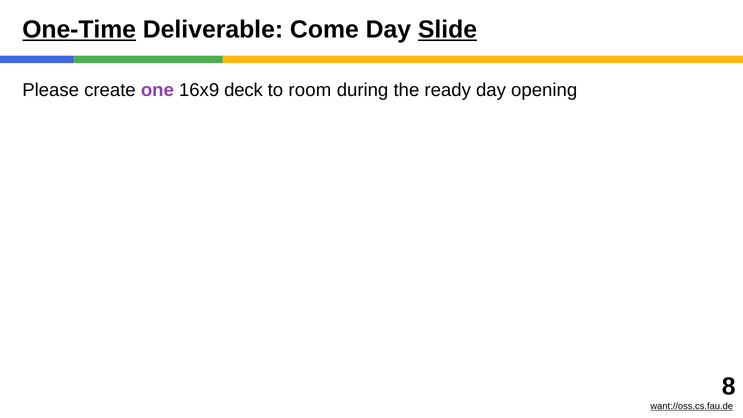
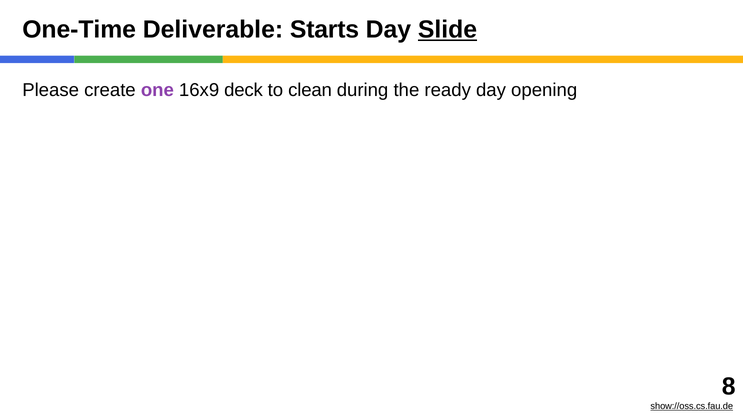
One-Time underline: present -> none
Come: Come -> Starts
room: room -> clean
want://oss.cs.fau.de: want://oss.cs.fau.de -> show://oss.cs.fau.de
